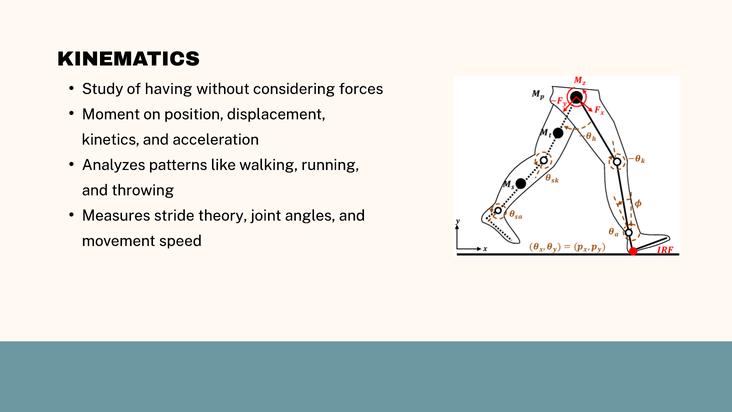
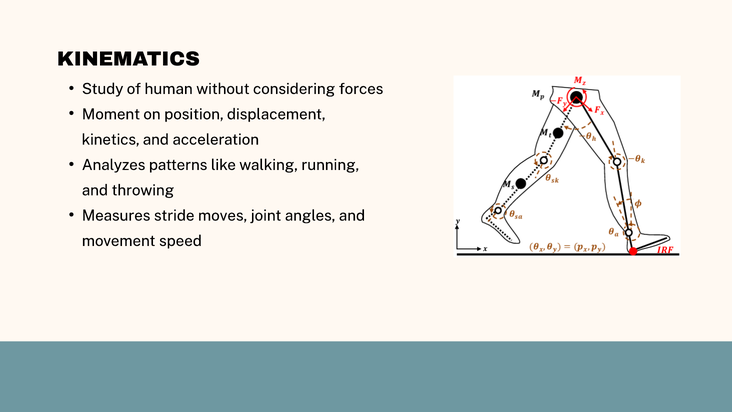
having: having -> human
theory: theory -> moves
